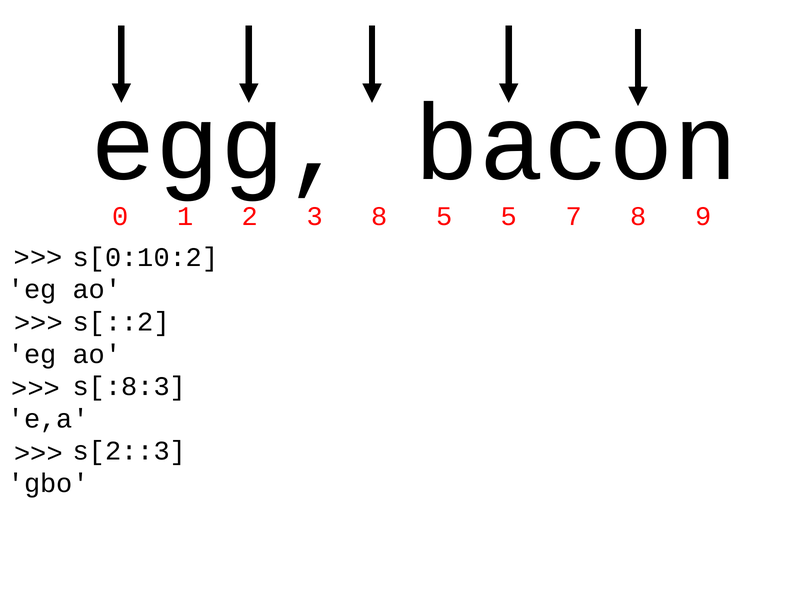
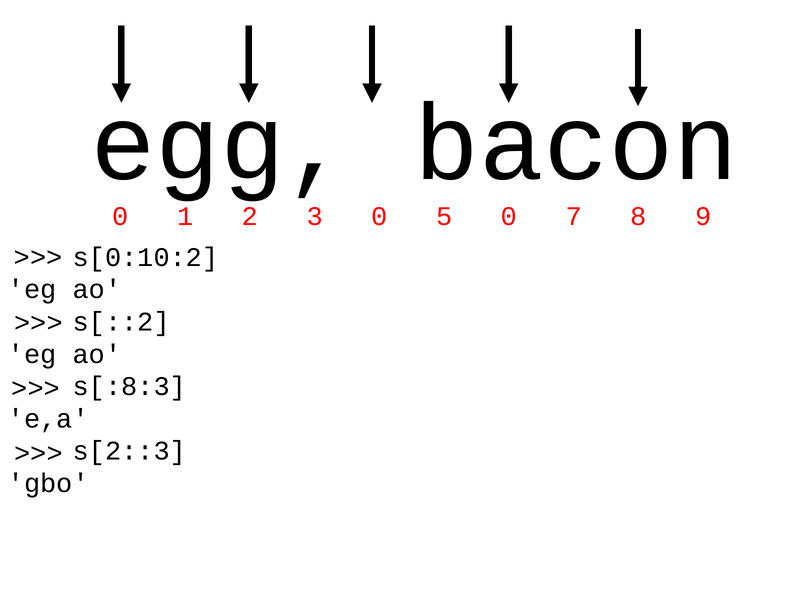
3 8: 8 -> 0
5 5: 5 -> 0
